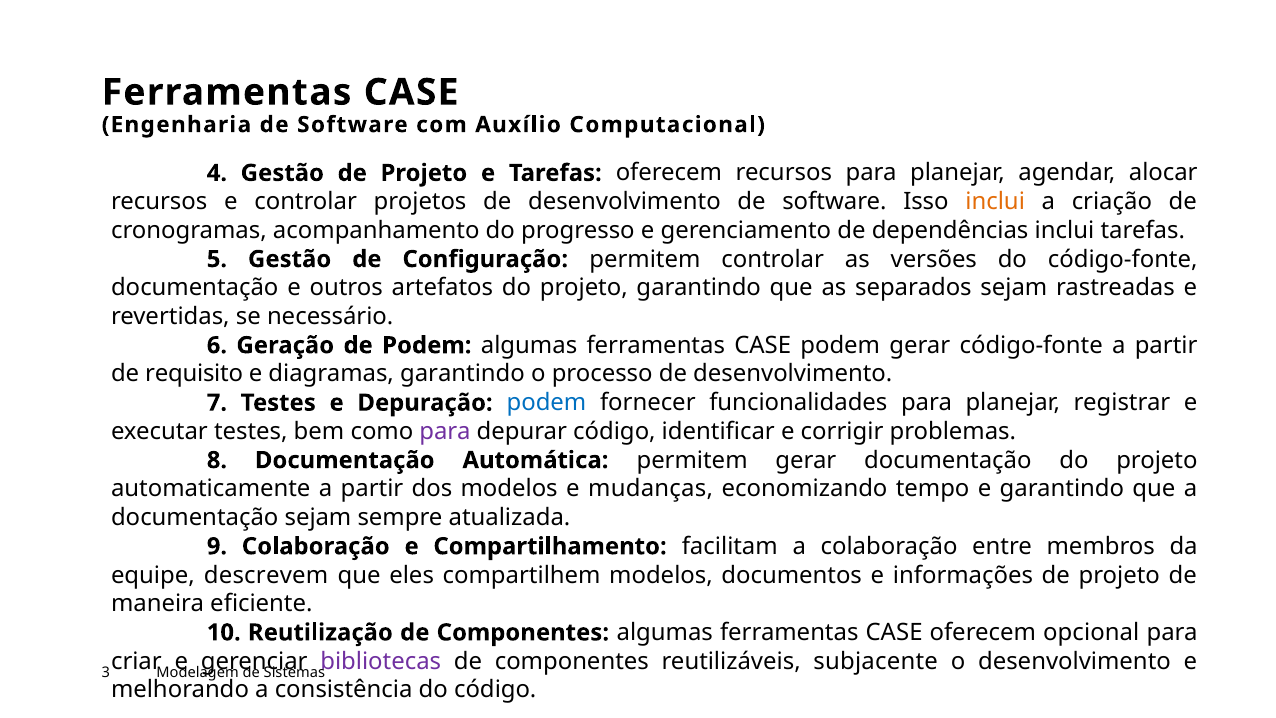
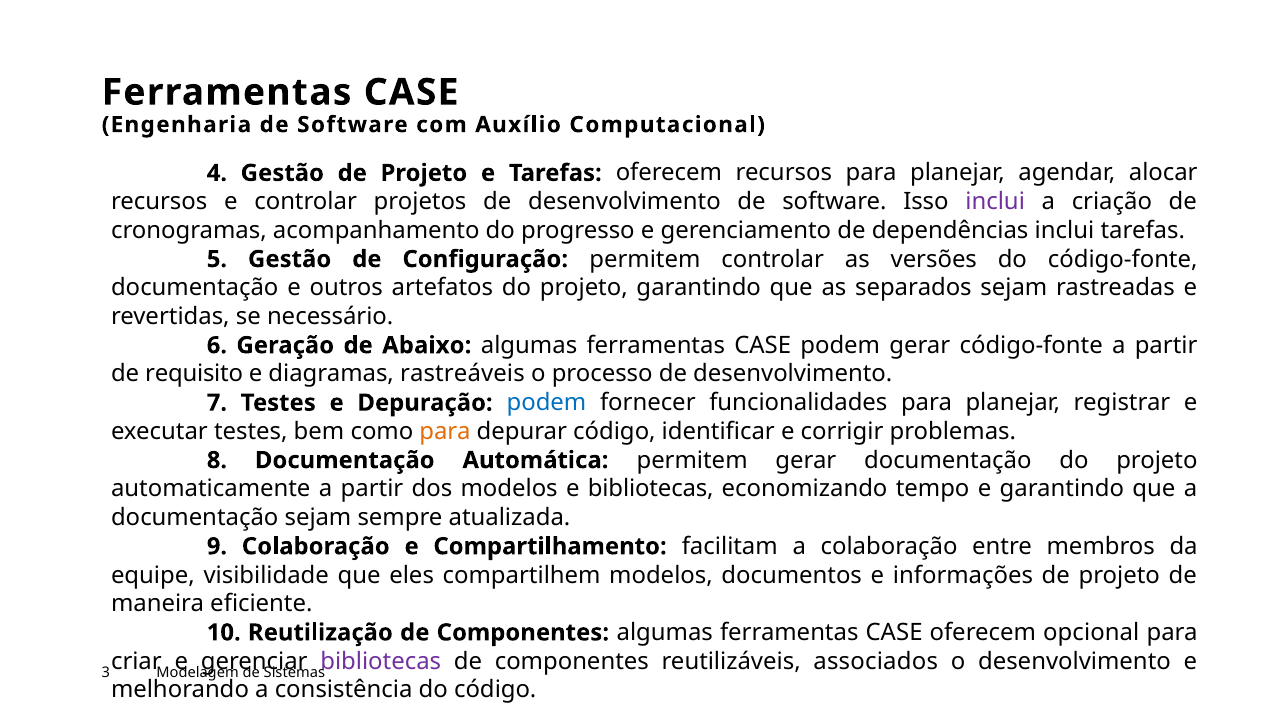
inclui at (995, 202) colour: orange -> purple
de Podem: Podem -> Abaixo
diagramas garantindo: garantindo -> rastreáveis
para at (445, 431) colour: purple -> orange
e mudanças: mudanças -> bibliotecas
descrevem: descrevem -> visibilidade
subjacente: subjacente -> associados
